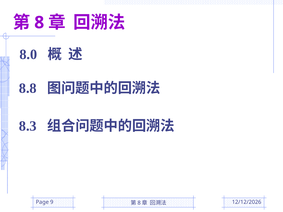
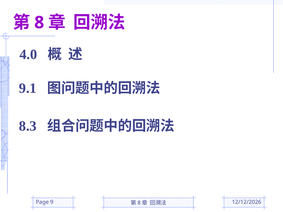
8.0: 8.0 -> 4.0
8.8: 8.8 -> 9.1
